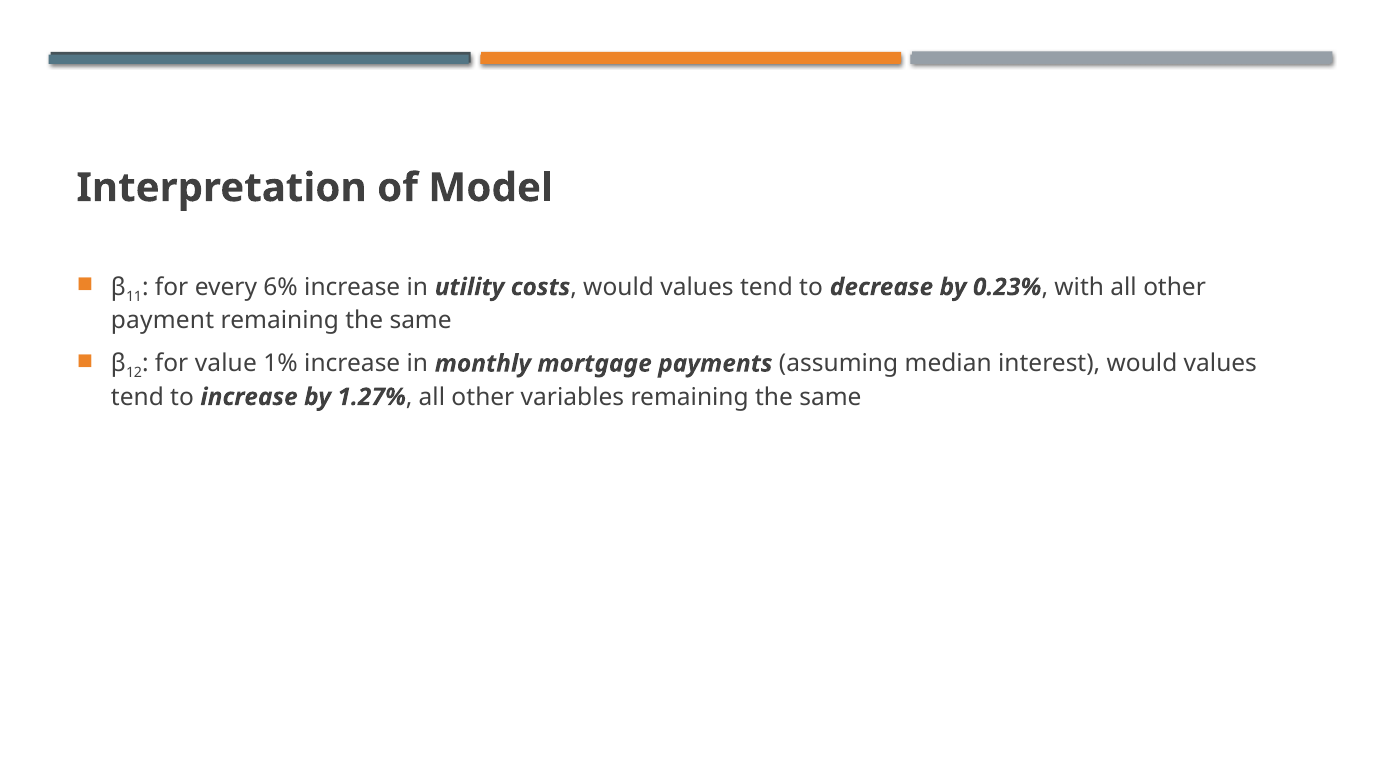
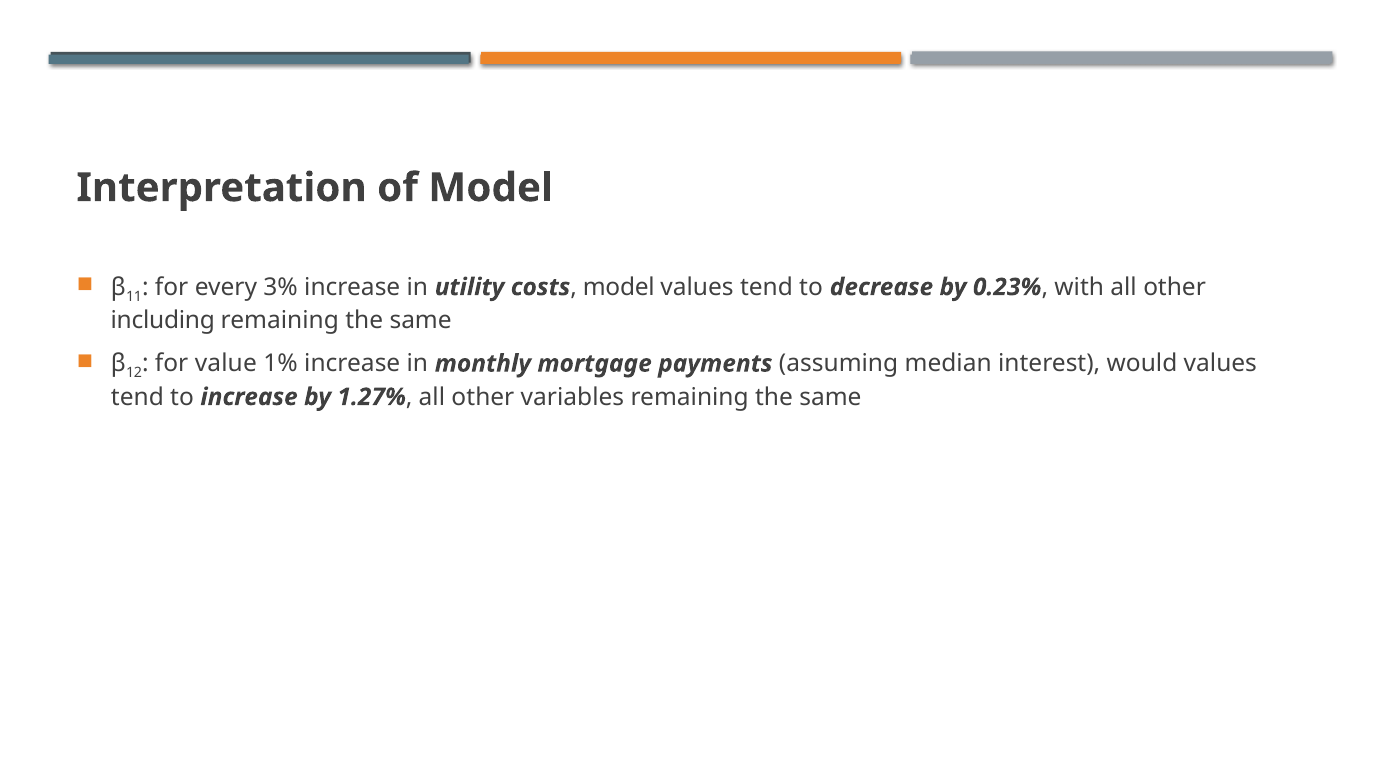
6%: 6% -> 3%
costs would: would -> model
payment: payment -> including
